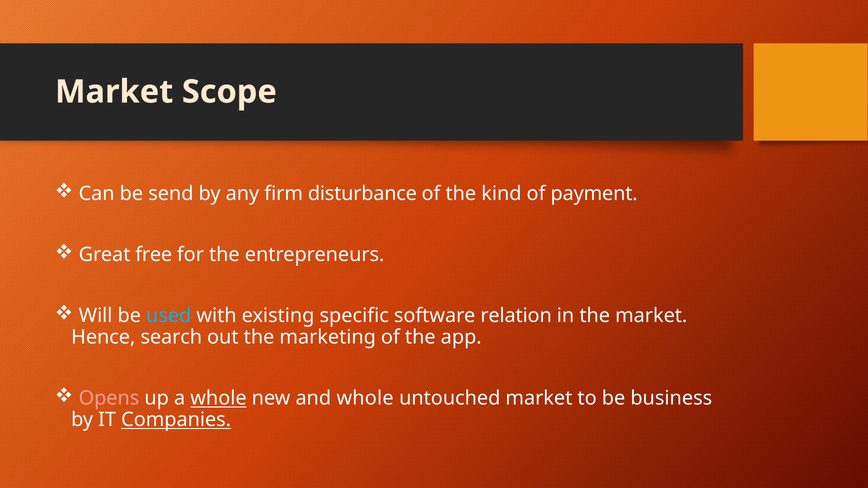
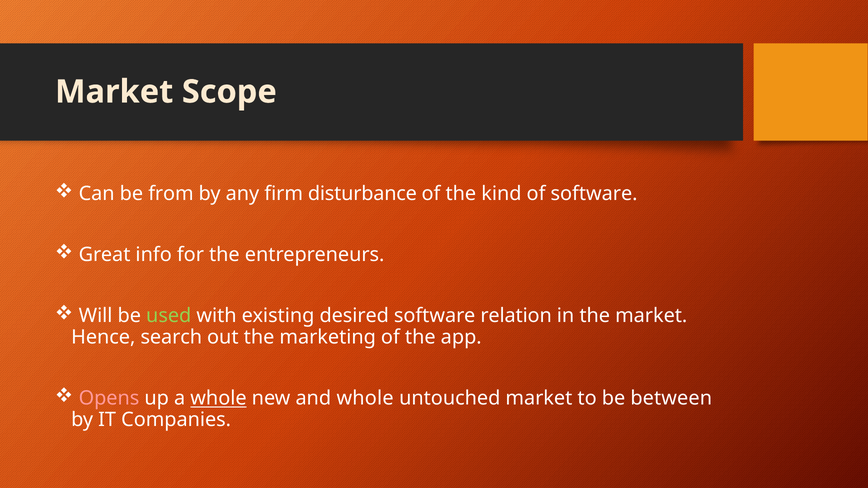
send: send -> from
of payment: payment -> software
free: free -> info
used colour: light blue -> light green
specific: specific -> desired
business: business -> between
Companies underline: present -> none
